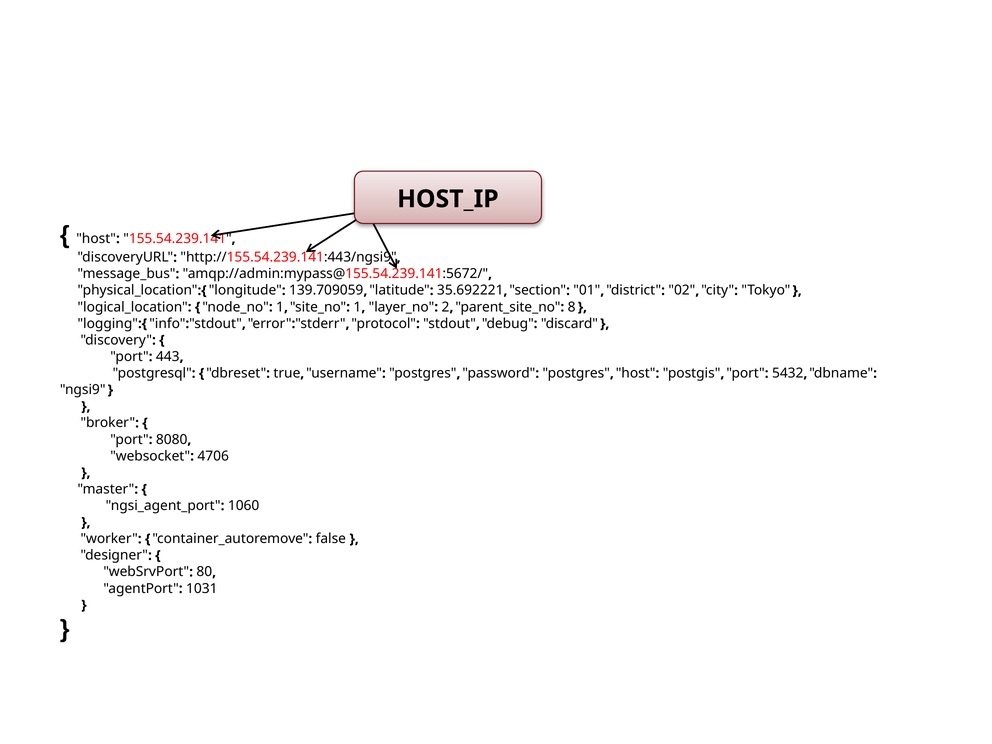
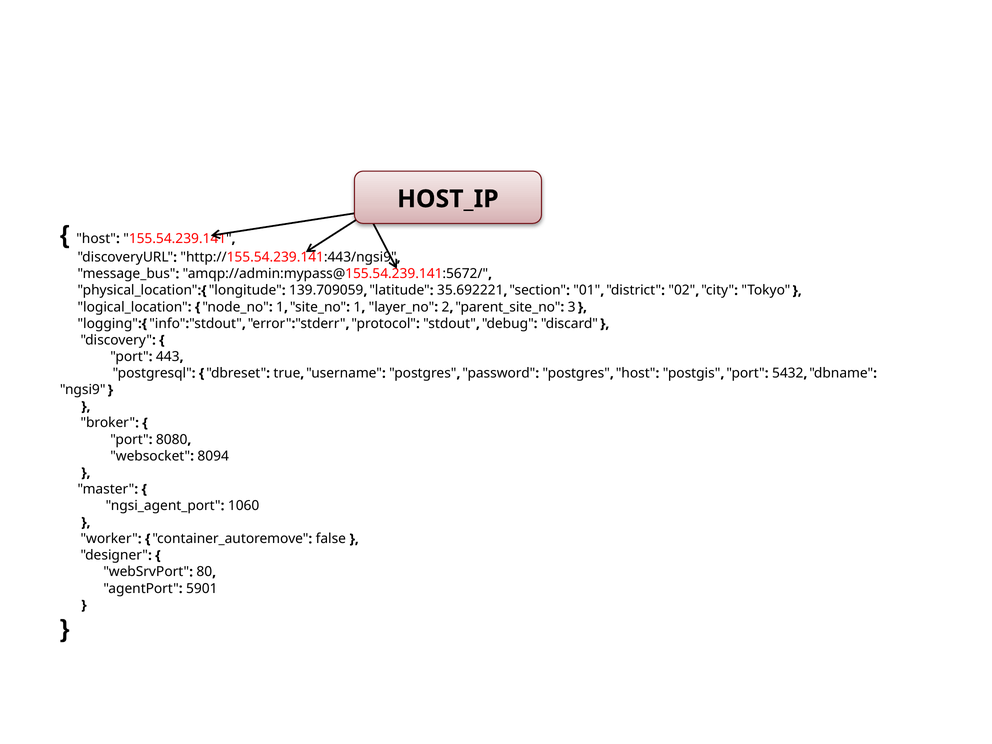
8: 8 -> 3
4706: 4706 -> 8094
1031: 1031 -> 5901
